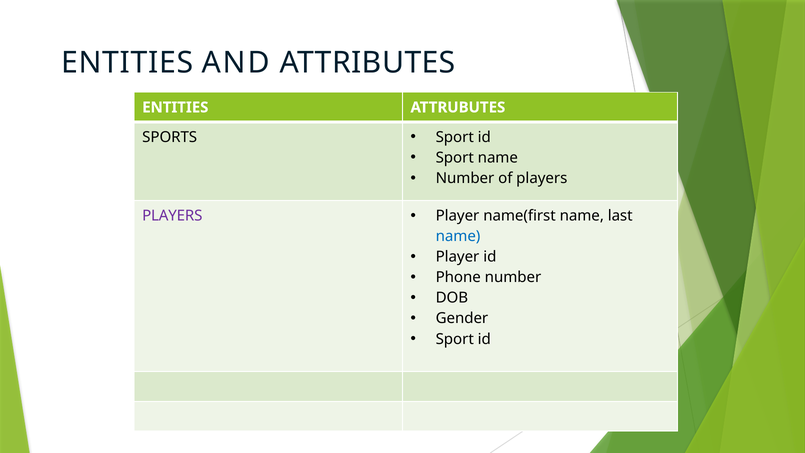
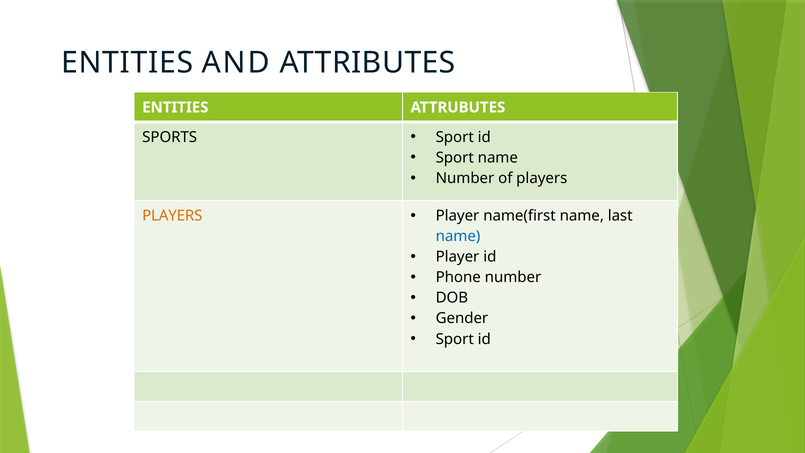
PLAYERS at (172, 216) colour: purple -> orange
